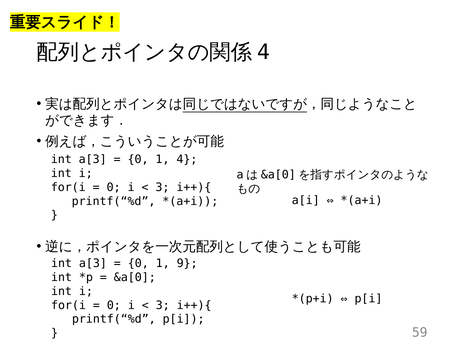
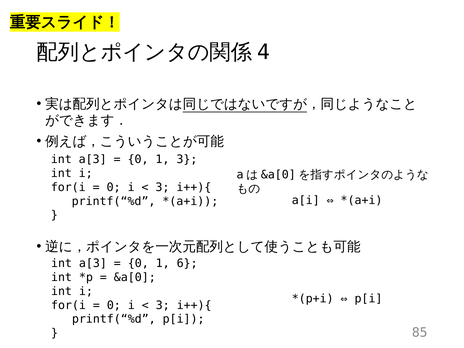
1 4: 4 -> 3
9: 9 -> 6
59: 59 -> 85
